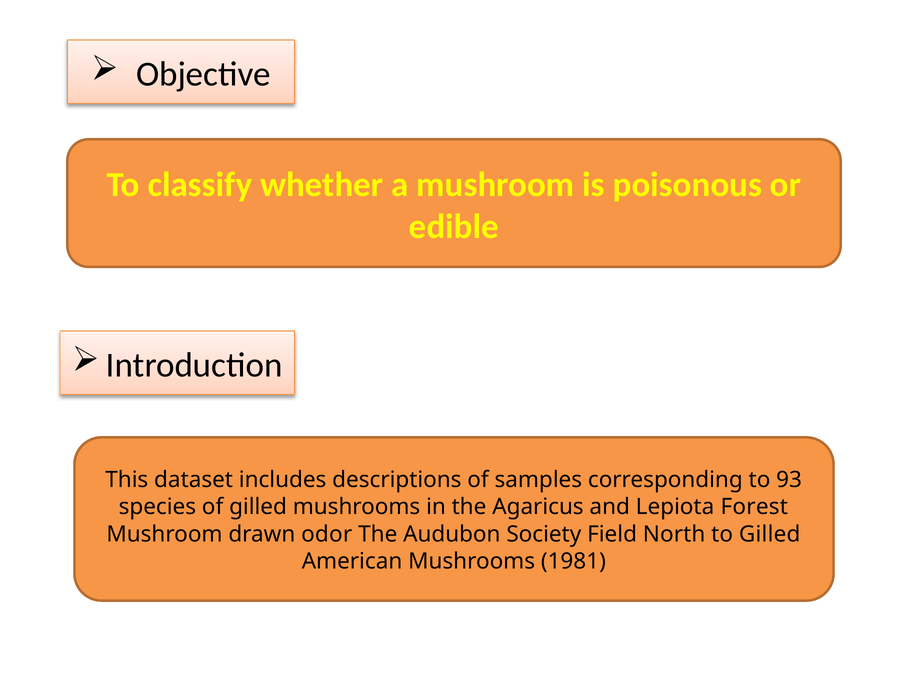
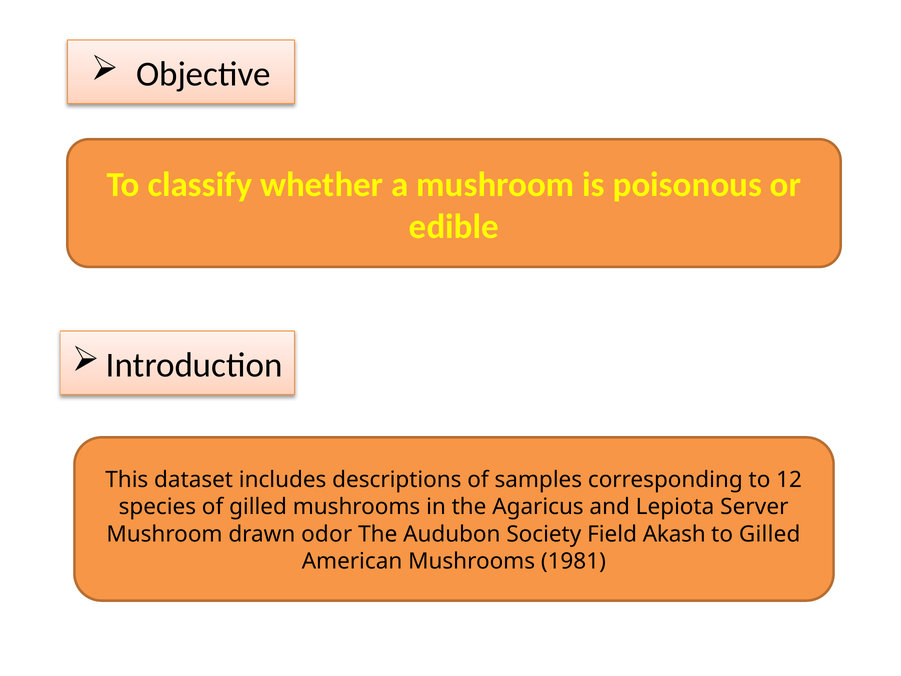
93: 93 -> 12
Forest: Forest -> Server
North: North -> Akash
